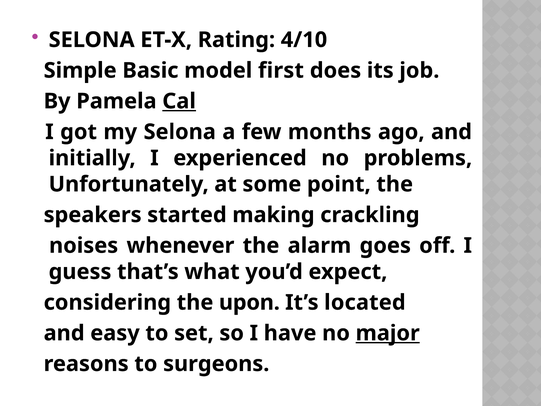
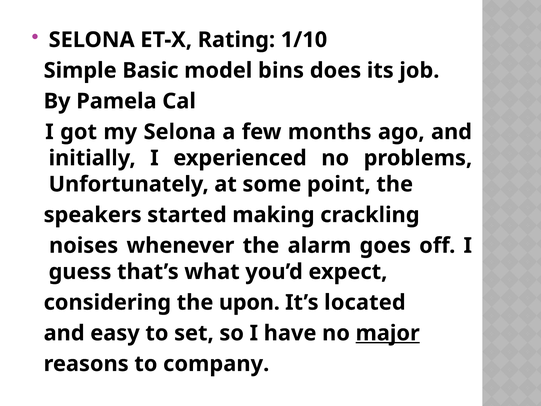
4/10: 4/10 -> 1/10
first: first -> bins
Cal underline: present -> none
surgeons: surgeons -> company
